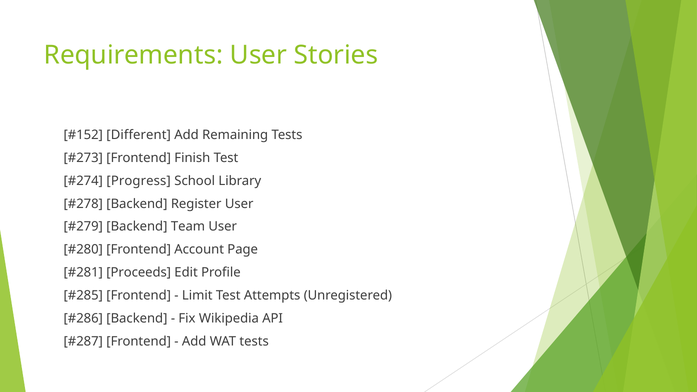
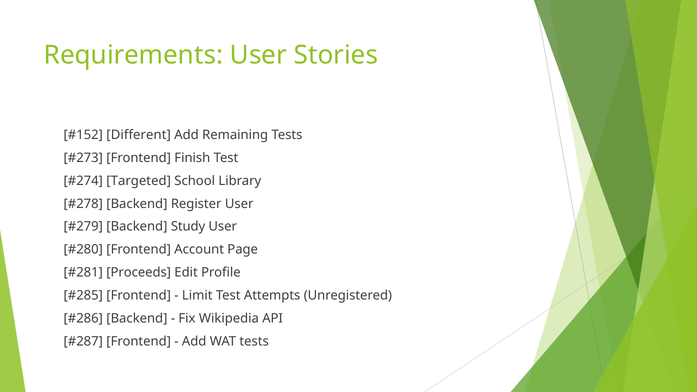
Progress: Progress -> Targeted
Team: Team -> Study
